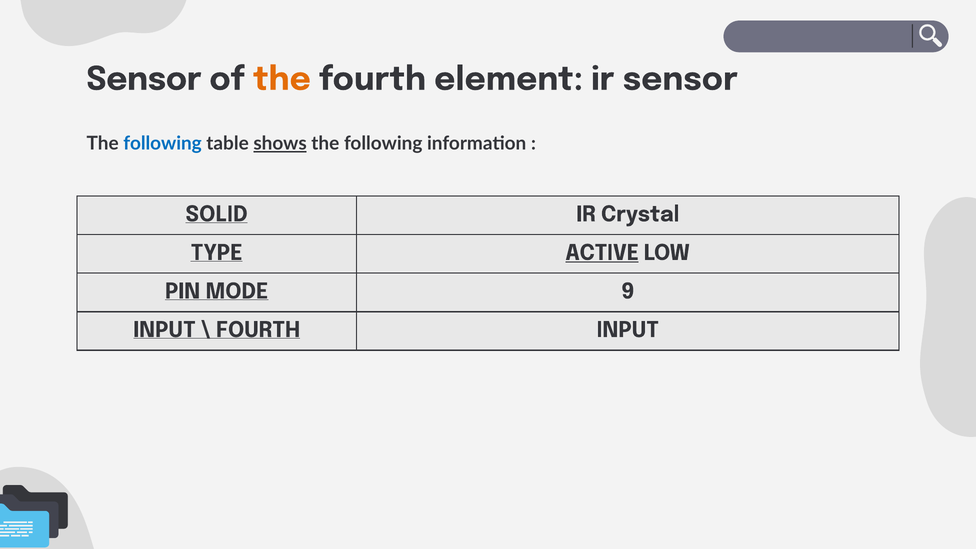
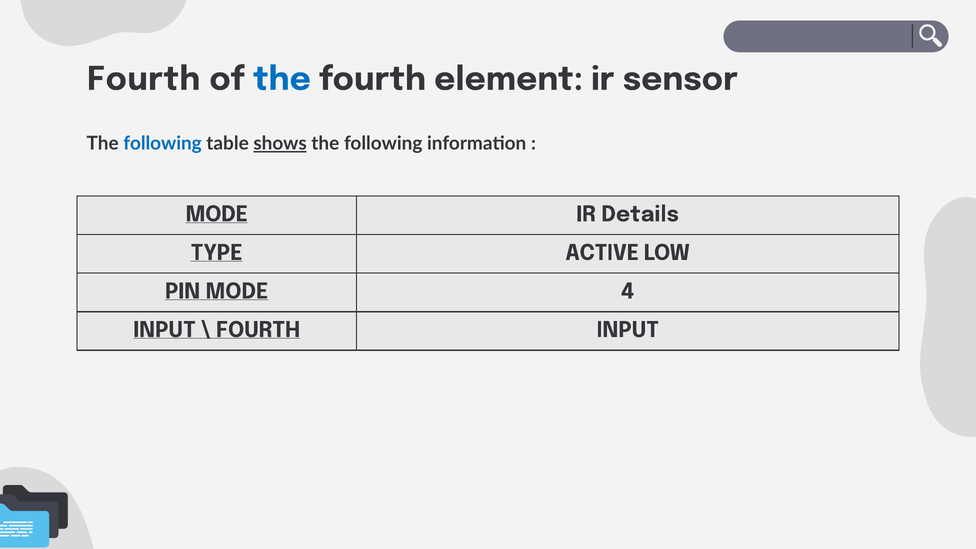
Sensor at (144, 79): Sensor -> Fourth
the at (282, 79) colour: orange -> blue
SOLID at (217, 214): SOLID -> MODE
Crystal: Crystal -> Details
ACTIVE underline: present -> none
9: 9 -> 4
